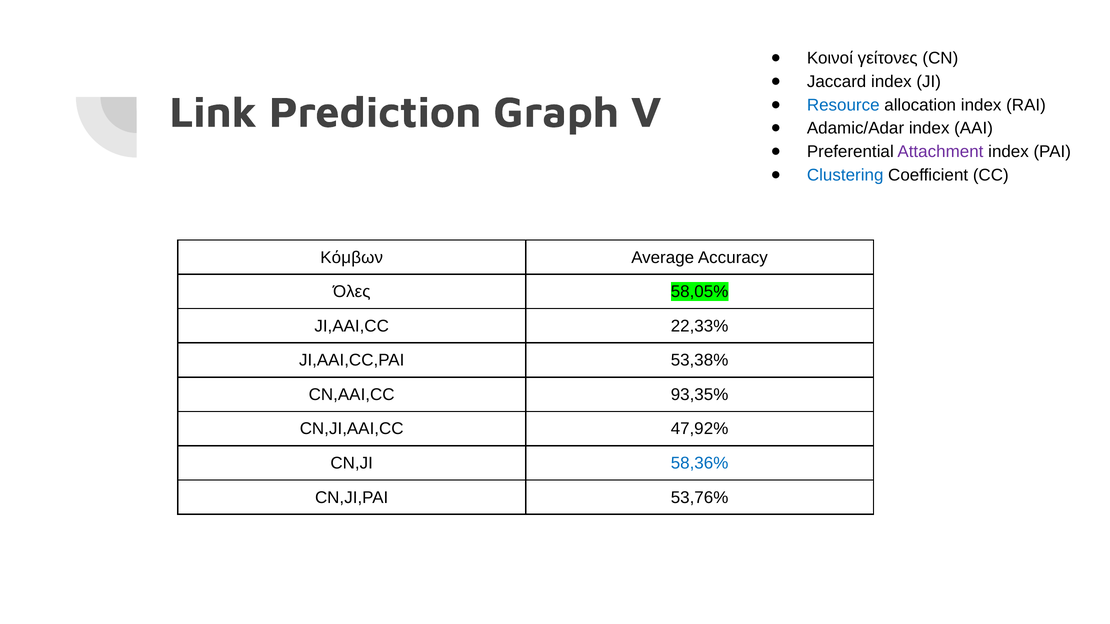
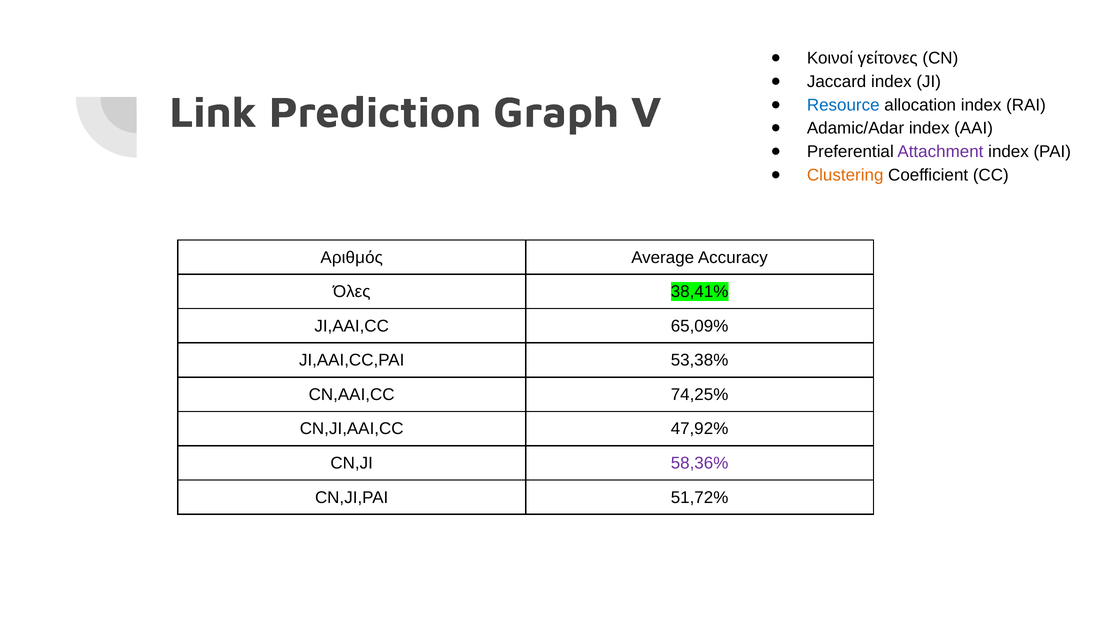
Clustering colour: blue -> orange
Κόμβων: Κόμβων -> Αριθμός
58,05%: 58,05% -> 38,41%
22,33%: 22,33% -> 65,09%
93,35%: 93,35% -> 74,25%
58,36% colour: blue -> purple
53,76%: 53,76% -> 51,72%
